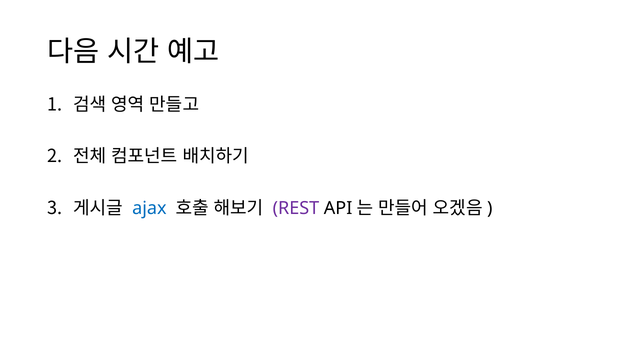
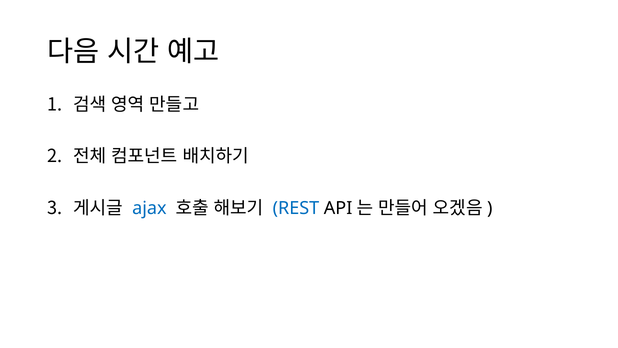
REST colour: purple -> blue
